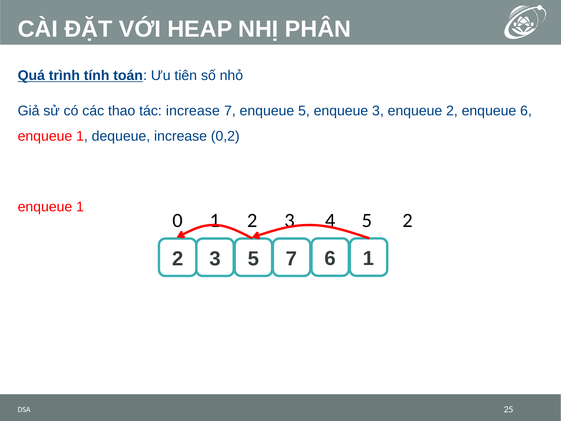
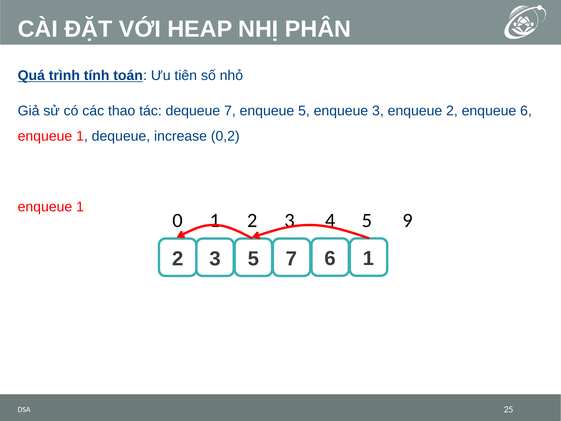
tác increase: increase -> dequeue
5 2: 2 -> 9
